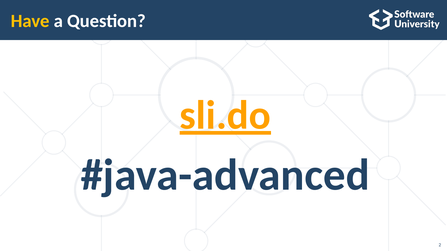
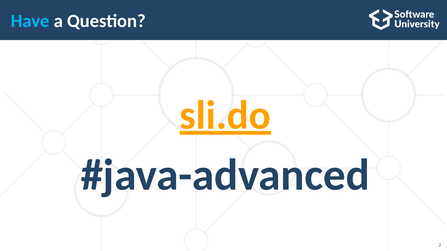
Have colour: yellow -> light blue
